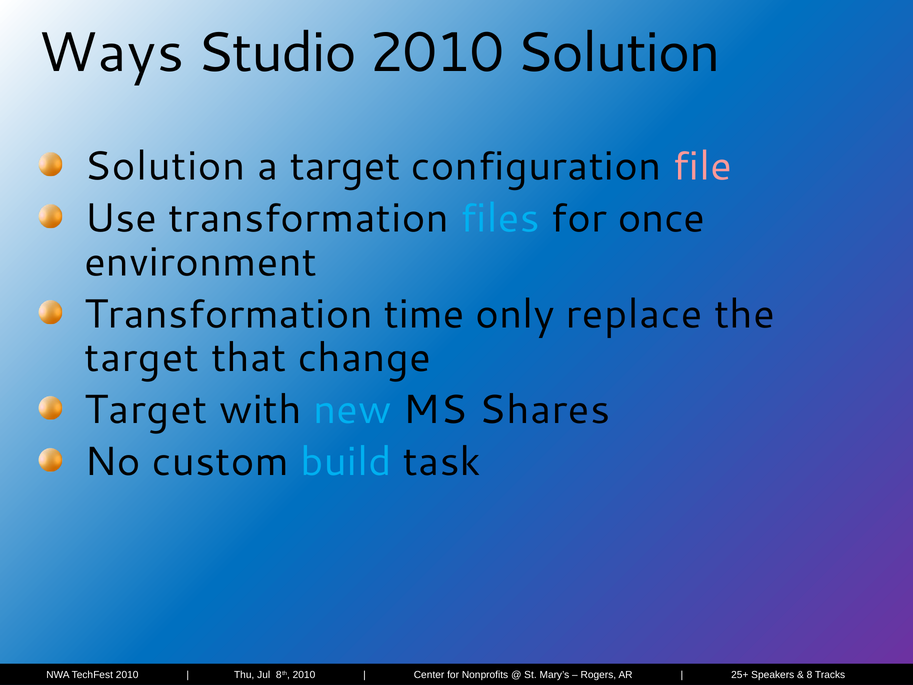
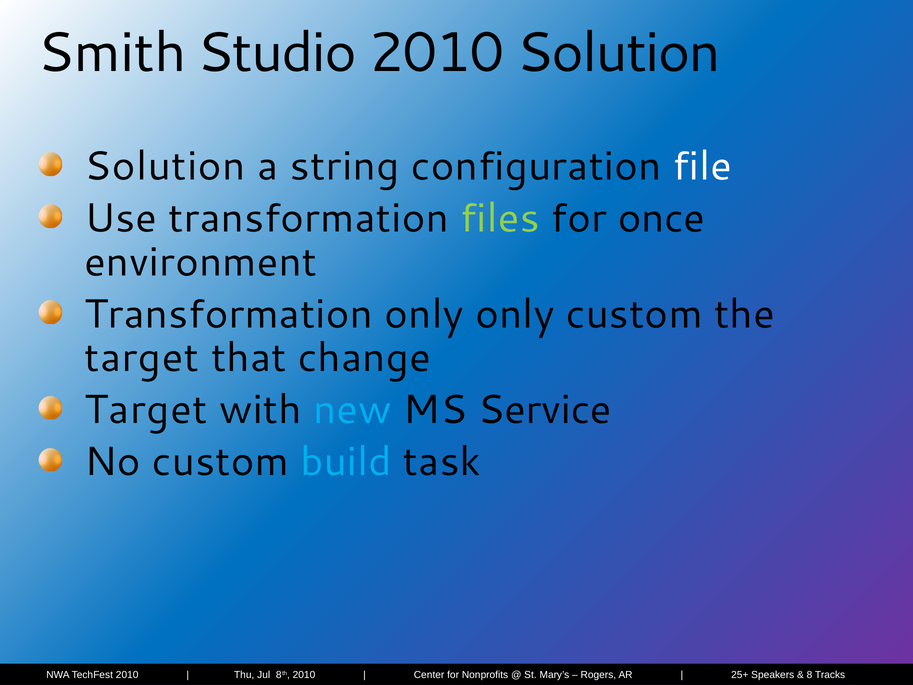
Ways: Ways -> Smith
a target: target -> string
file colour: pink -> white
files colour: light blue -> light green
Transformation time: time -> only
only replace: replace -> custom
Shares: Shares -> Service
